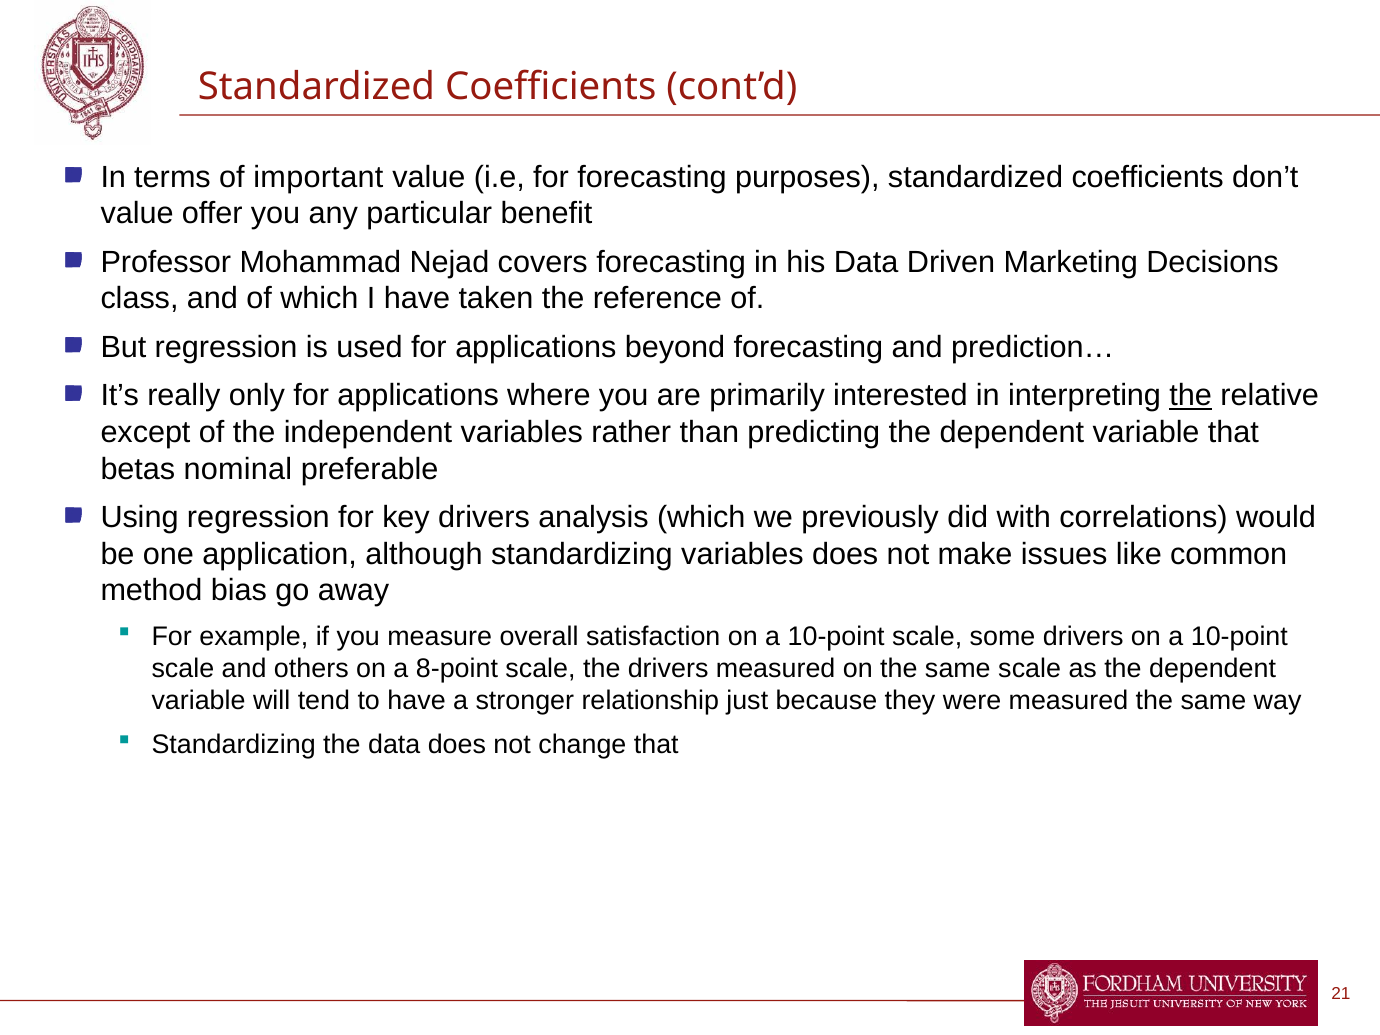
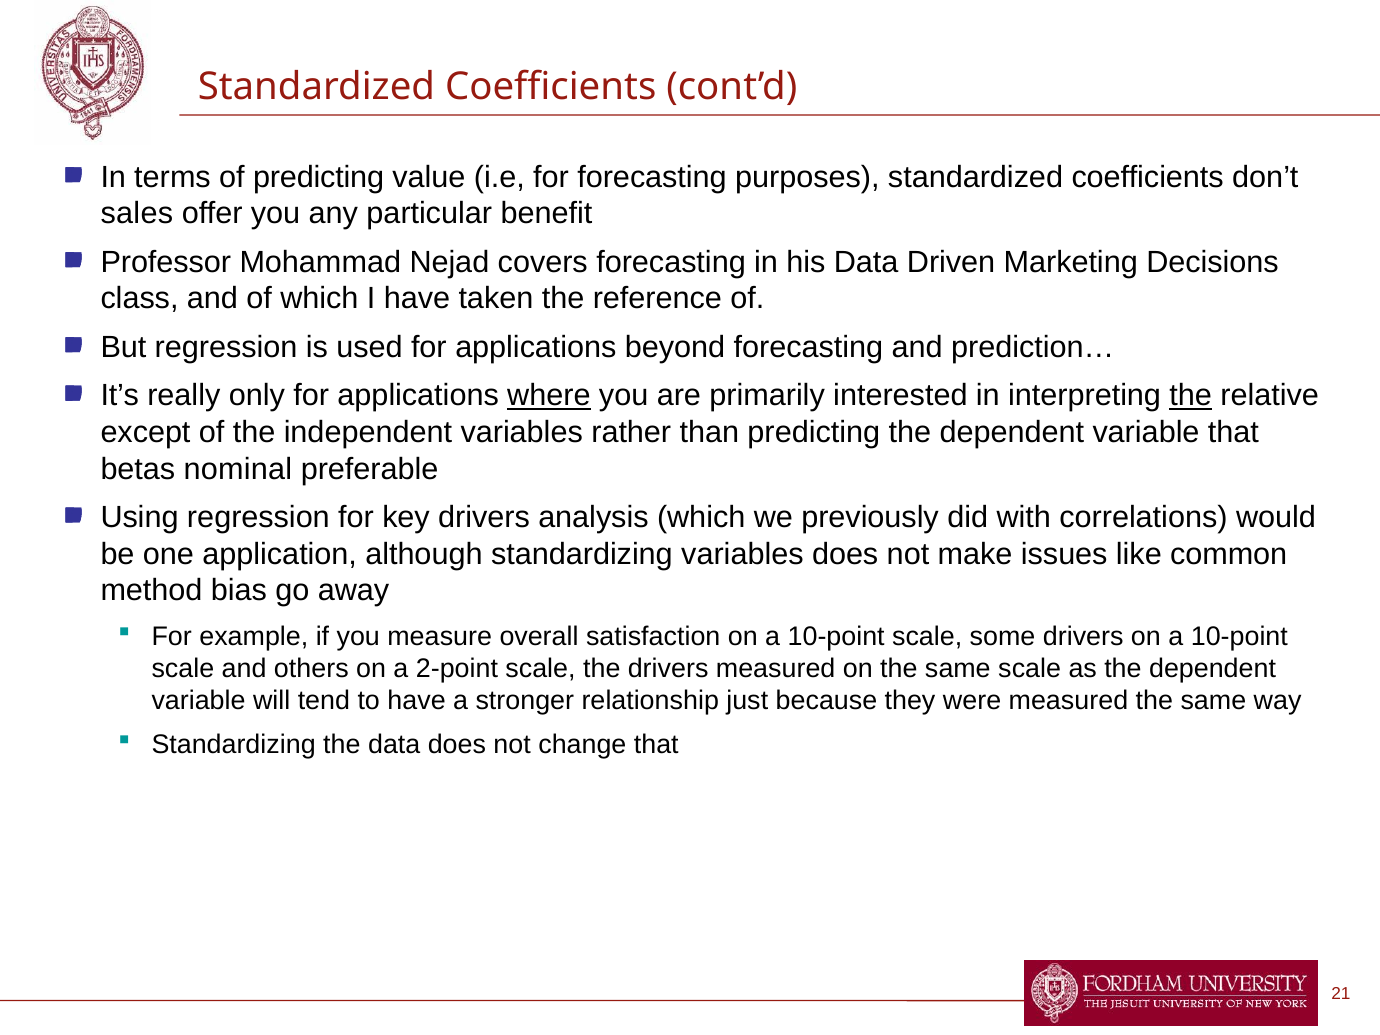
of important: important -> predicting
value at (137, 214): value -> sales
where underline: none -> present
8-point: 8-point -> 2-point
